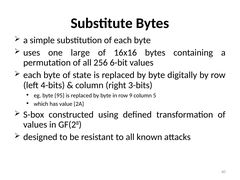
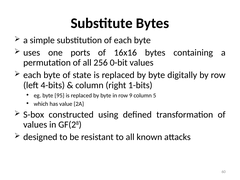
large: large -> ports
6-bit: 6-bit -> 0-bit
3-bits: 3-bits -> 1-bits
